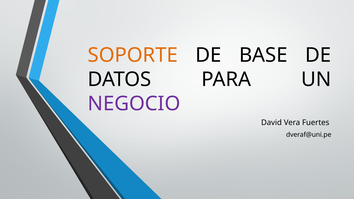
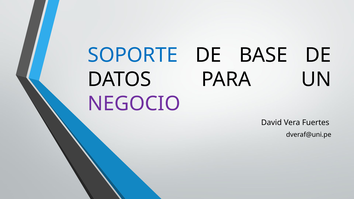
SOPORTE colour: orange -> blue
